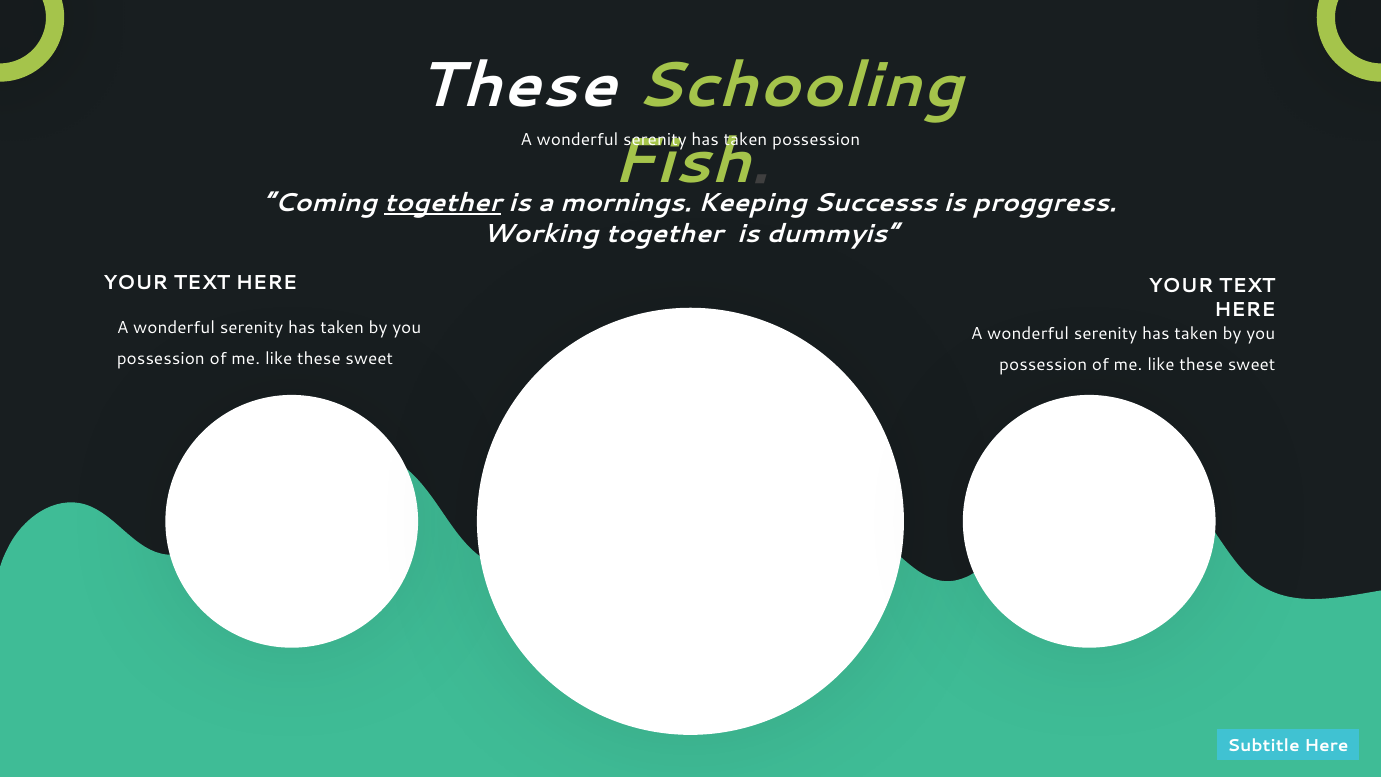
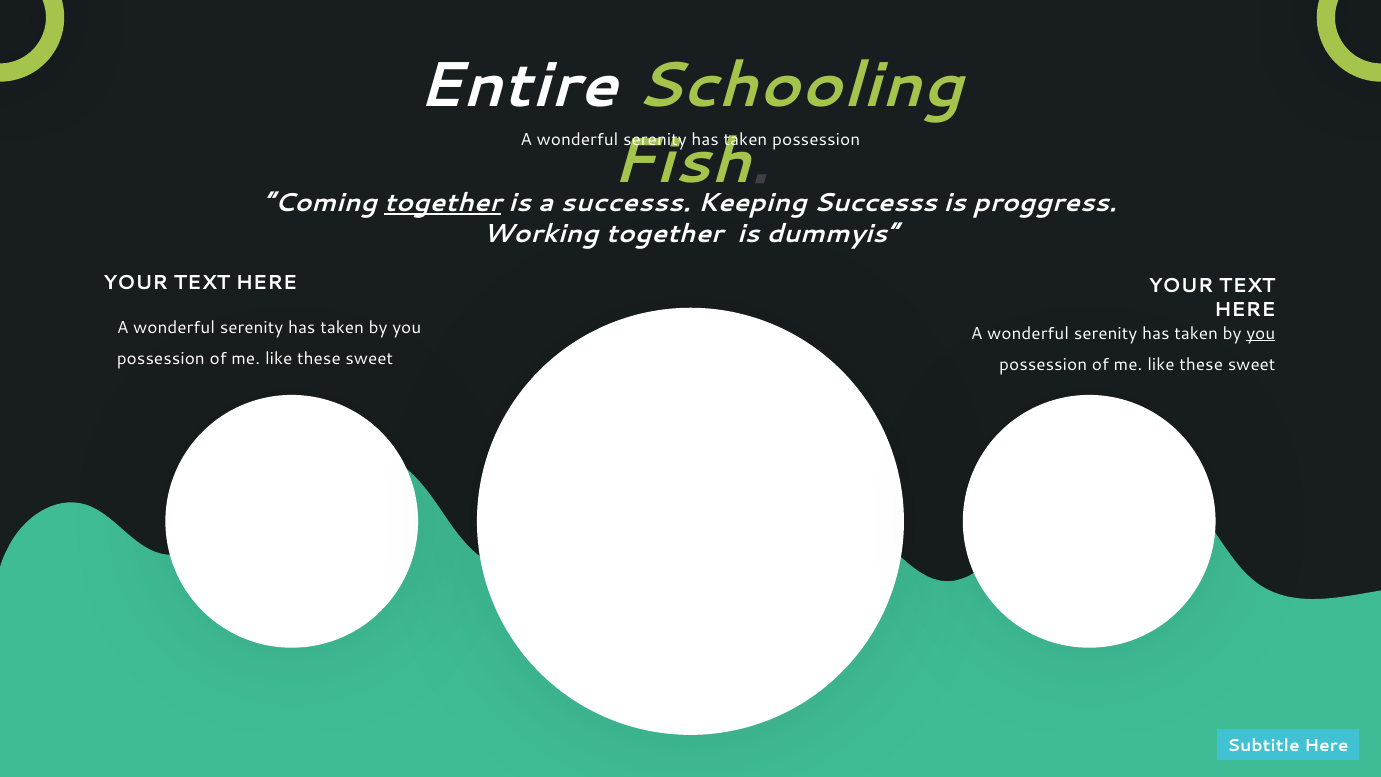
These at (517, 86): These -> Entire
a mornings: mornings -> successs
you at (1261, 333) underline: none -> present
